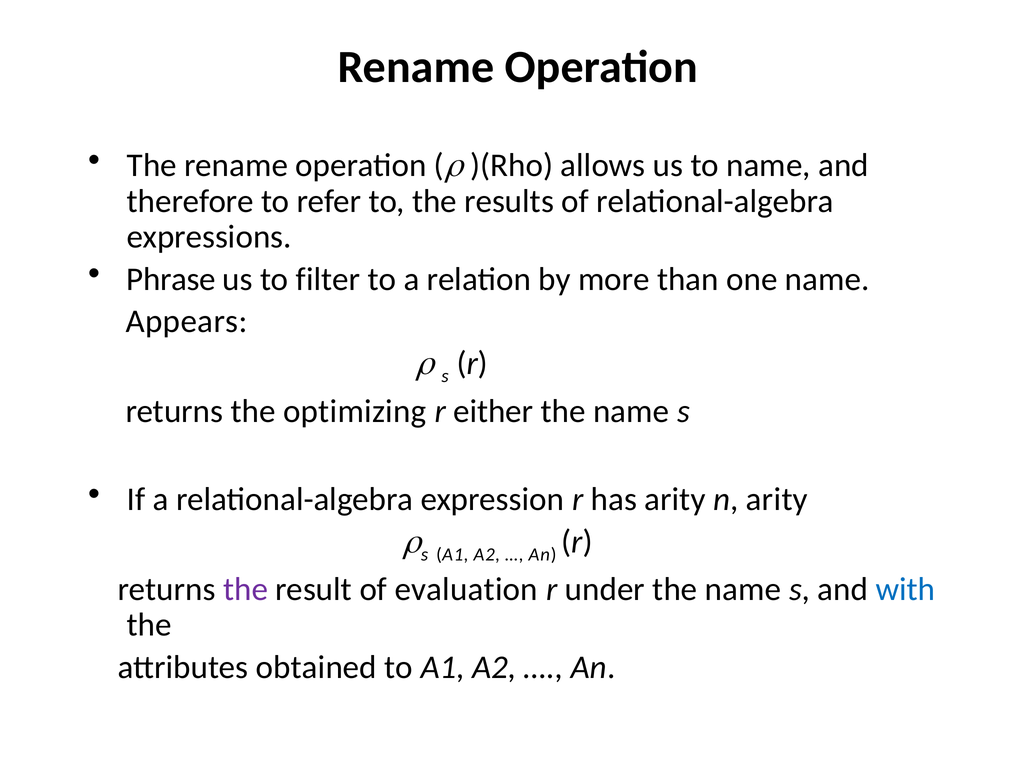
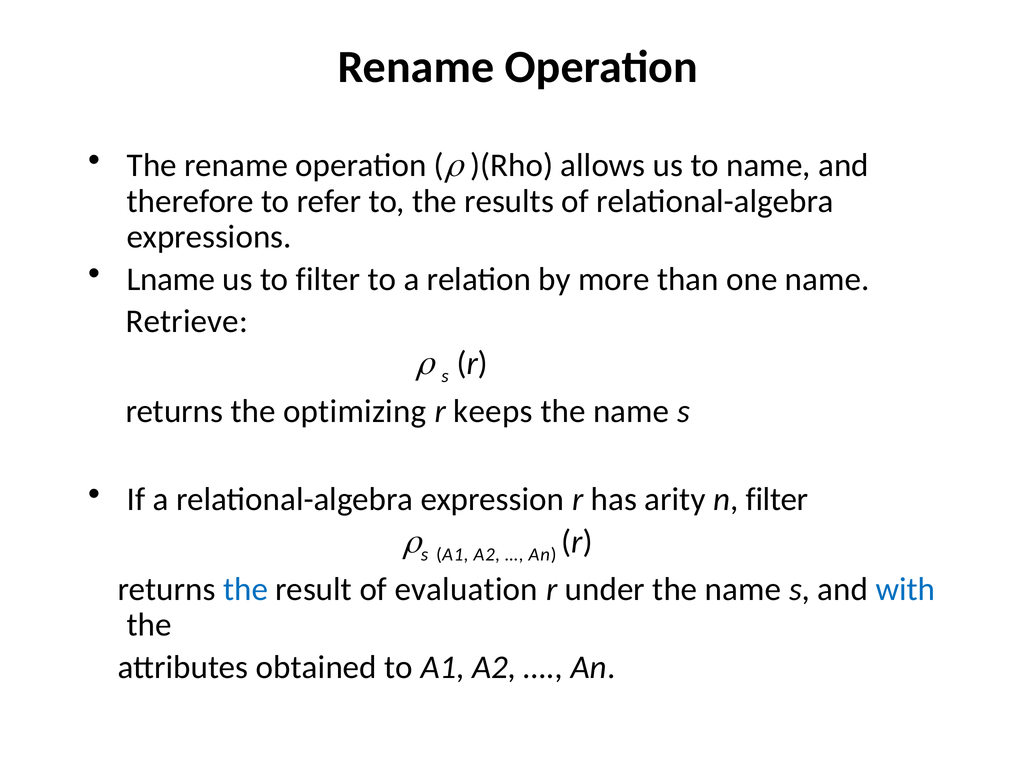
Phrase: Phrase -> Lname
Appears: Appears -> Retrieve
either: either -> keeps
n arity: arity -> filter
the at (246, 589) colour: purple -> blue
